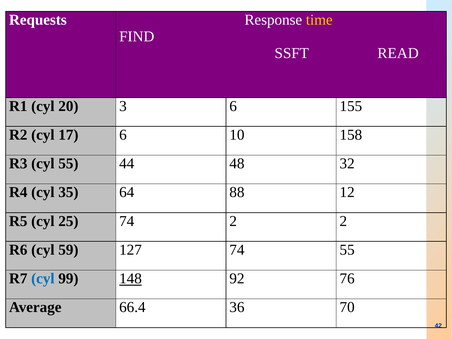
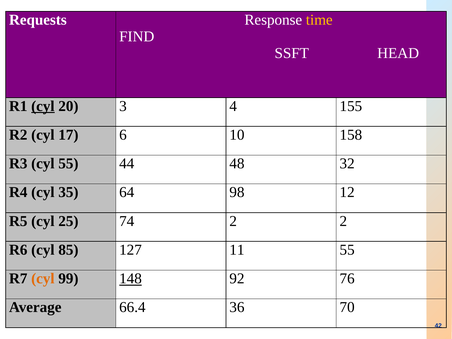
READ: READ -> HEAD
cyl at (43, 106) underline: none -> present
3 6: 6 -> 4
88: 88 -> 98
59: 59 -> 85
127 74: 74 -> 11
cyl at (43, 279) colour: blue -> orange
